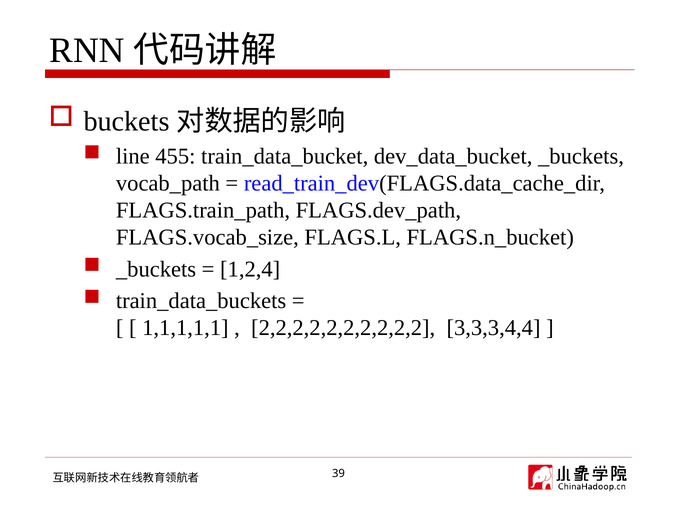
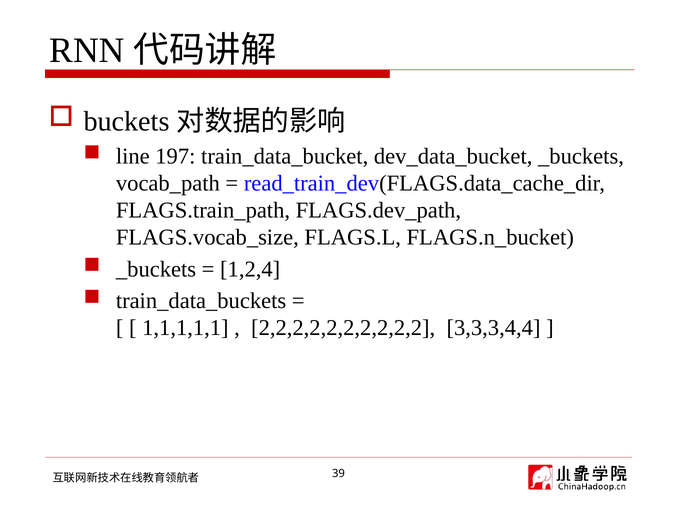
455: 455 -> 197
